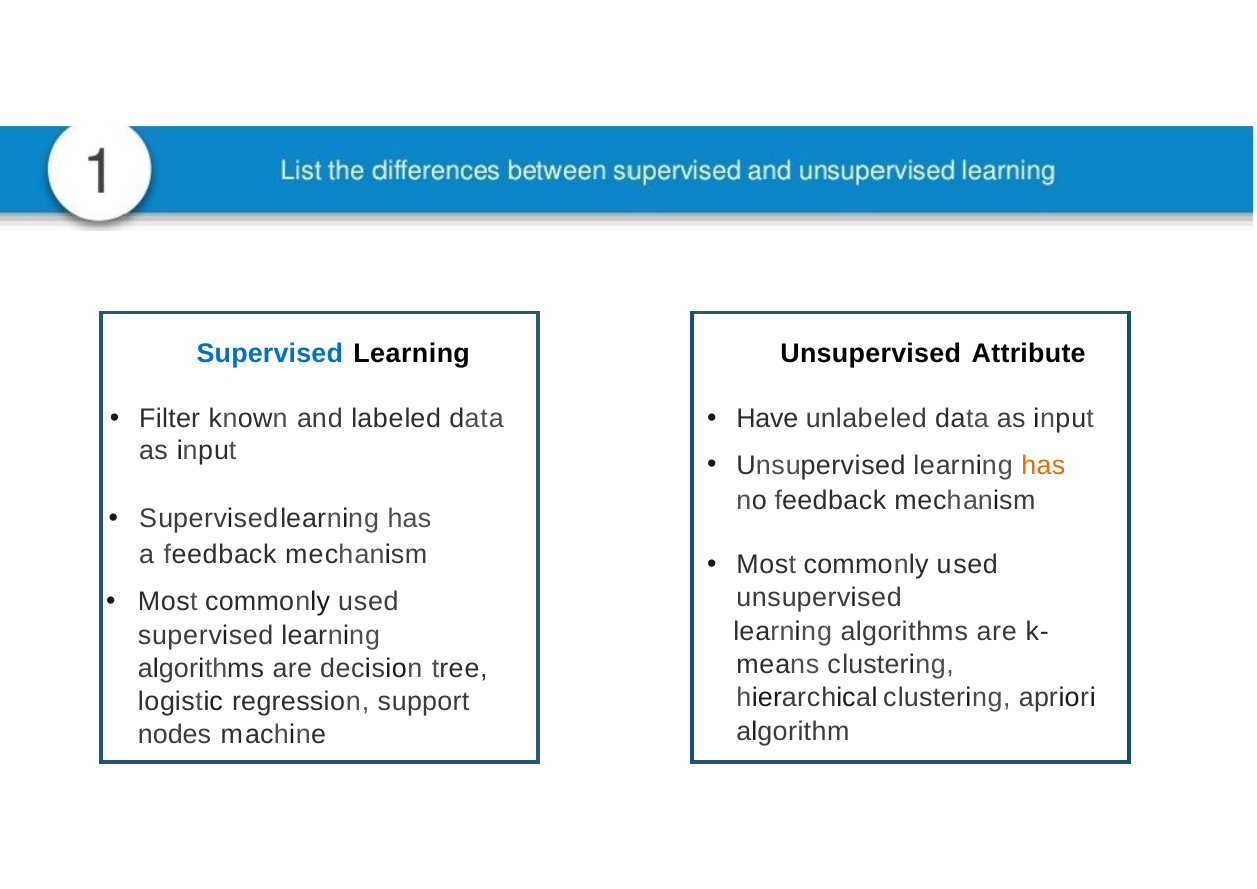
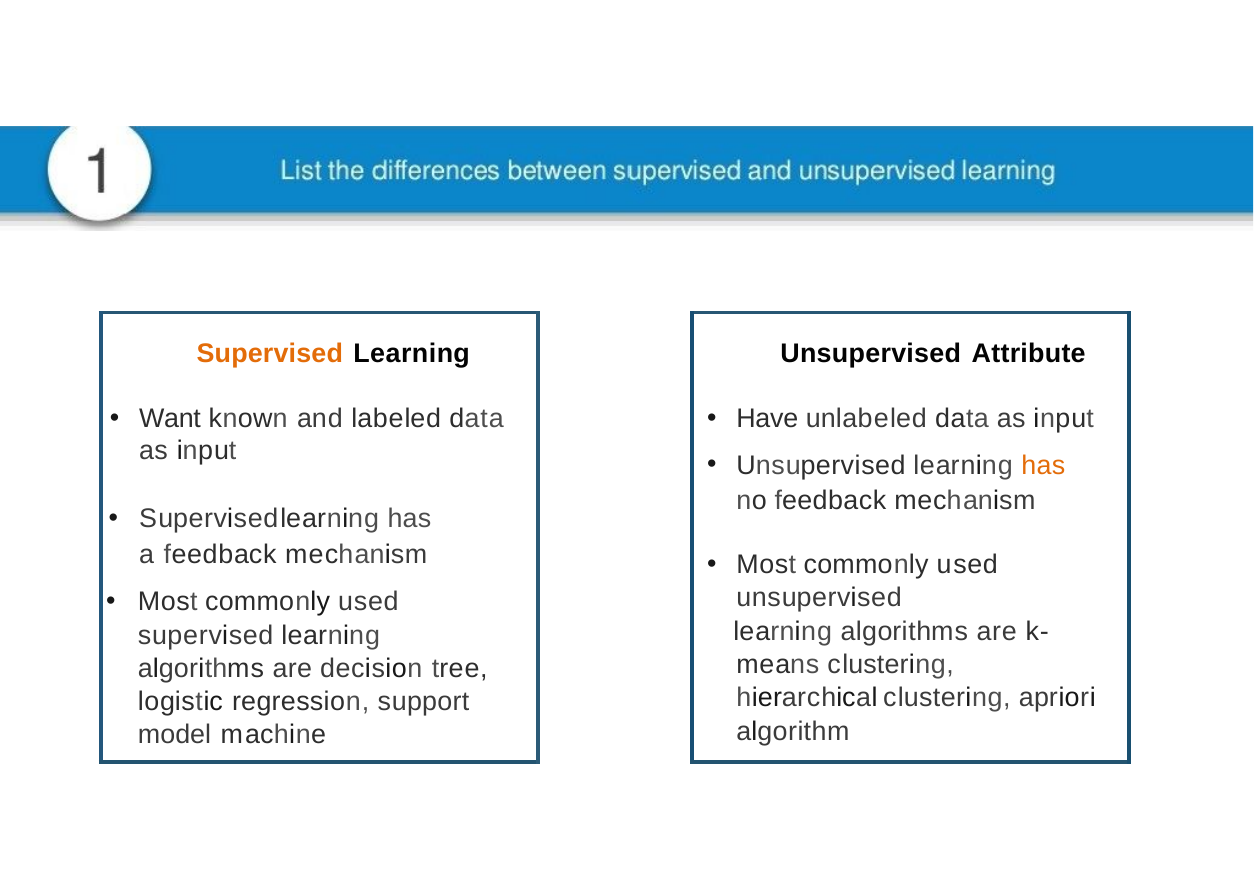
Supervised at (270, 354) colour: blue -> orange
Filter: Filter -> Want
nodes: nodes -> model
